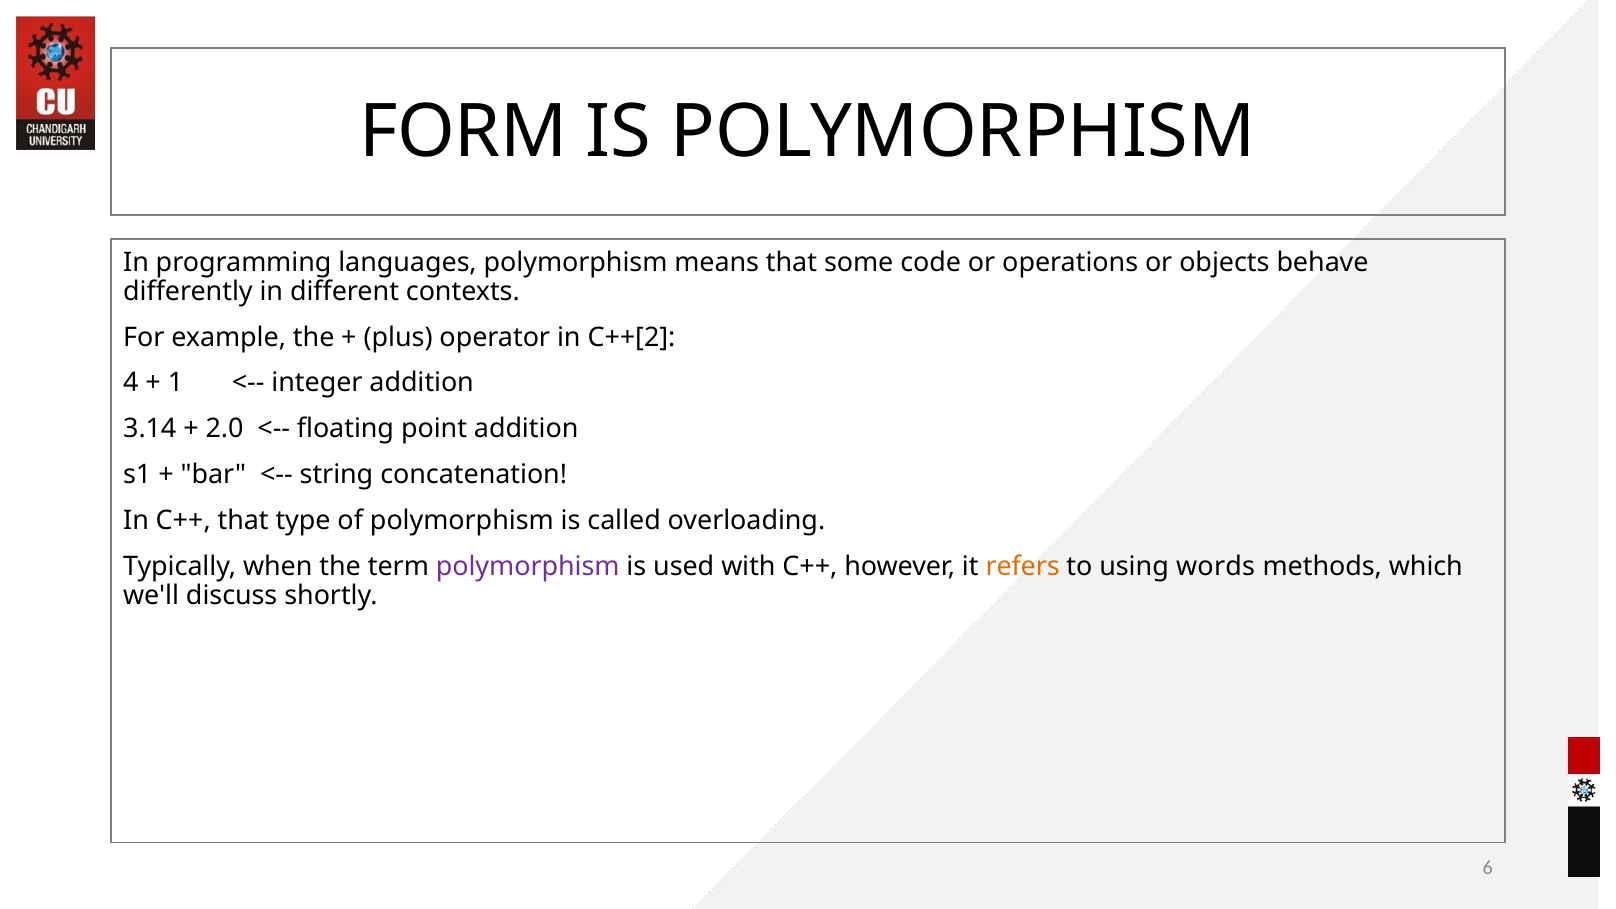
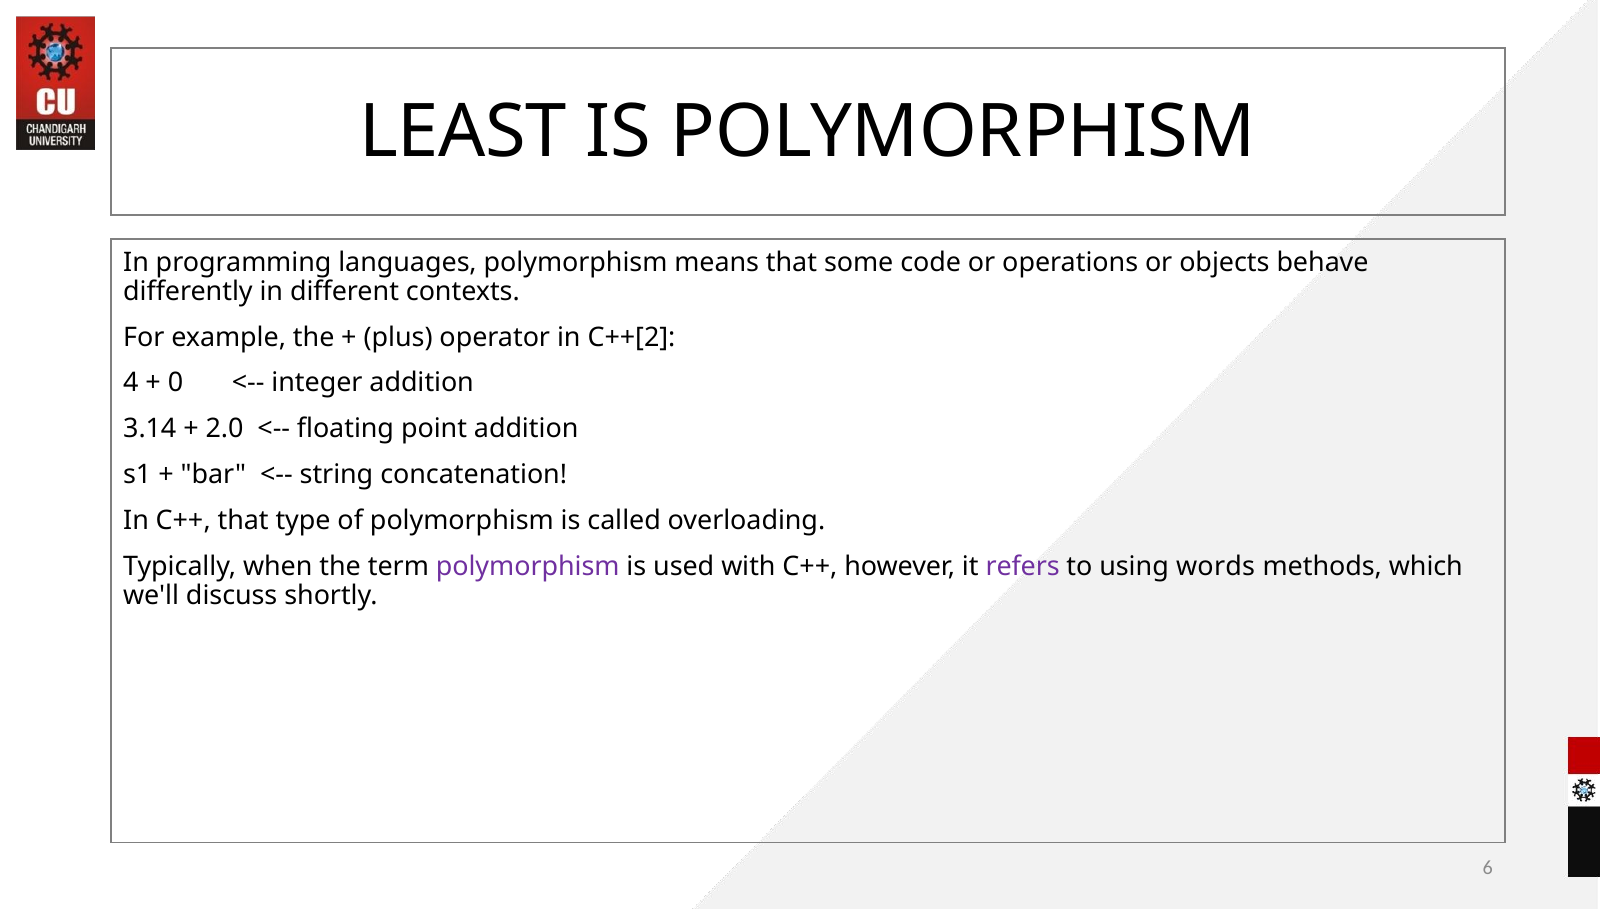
FORM: FORM -> LEAST
1: 1 -> 0
refers colour: orange -> purple
